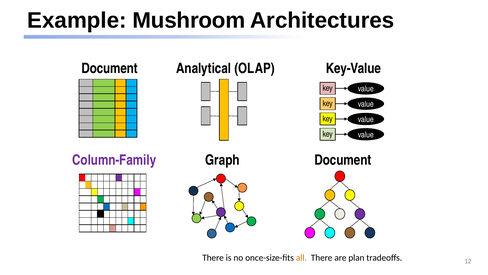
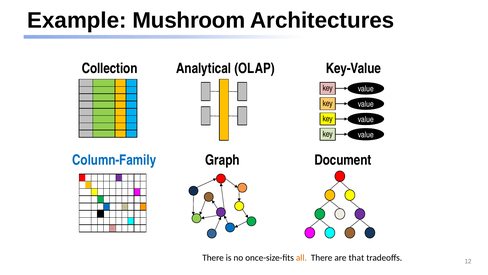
Document at (110, 68): Document -> Collection
Column-Family colour: purple -> blue
plan: plan -> that
